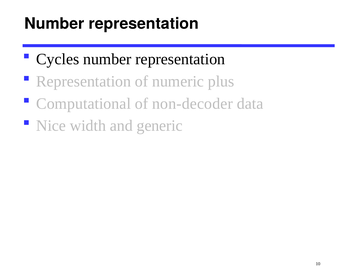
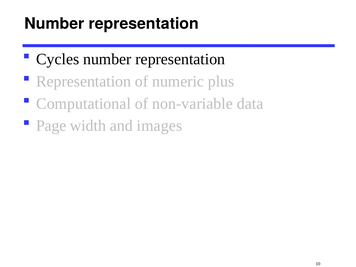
non-decoder: non-decoder -> non-variable
Nice: Nice -> Page
generic: generic -> images
